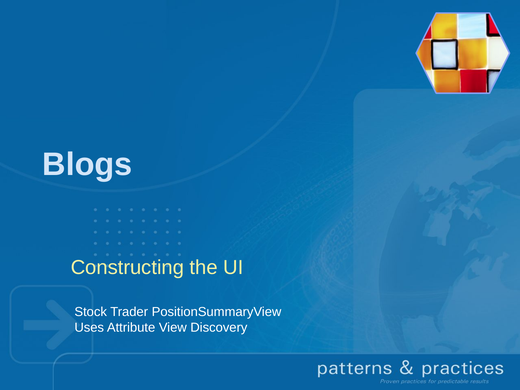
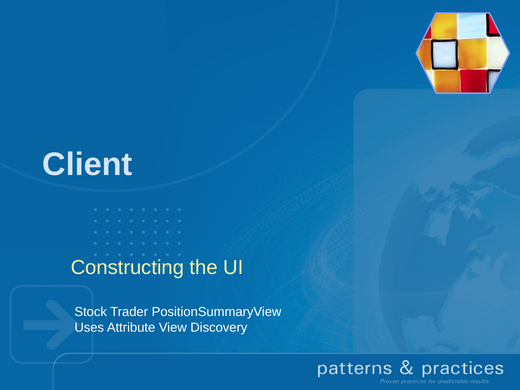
Blogs: Blogs -> Client
